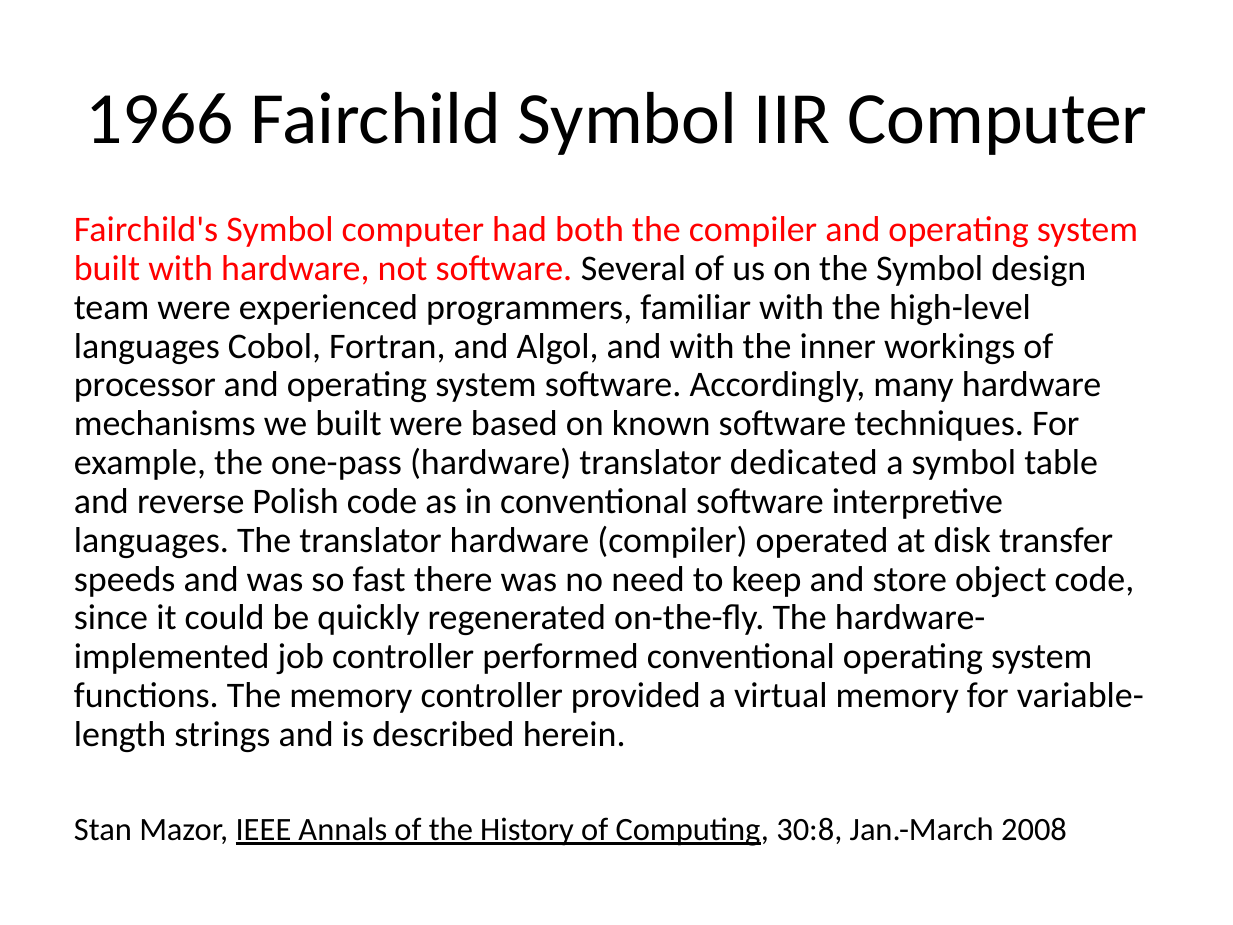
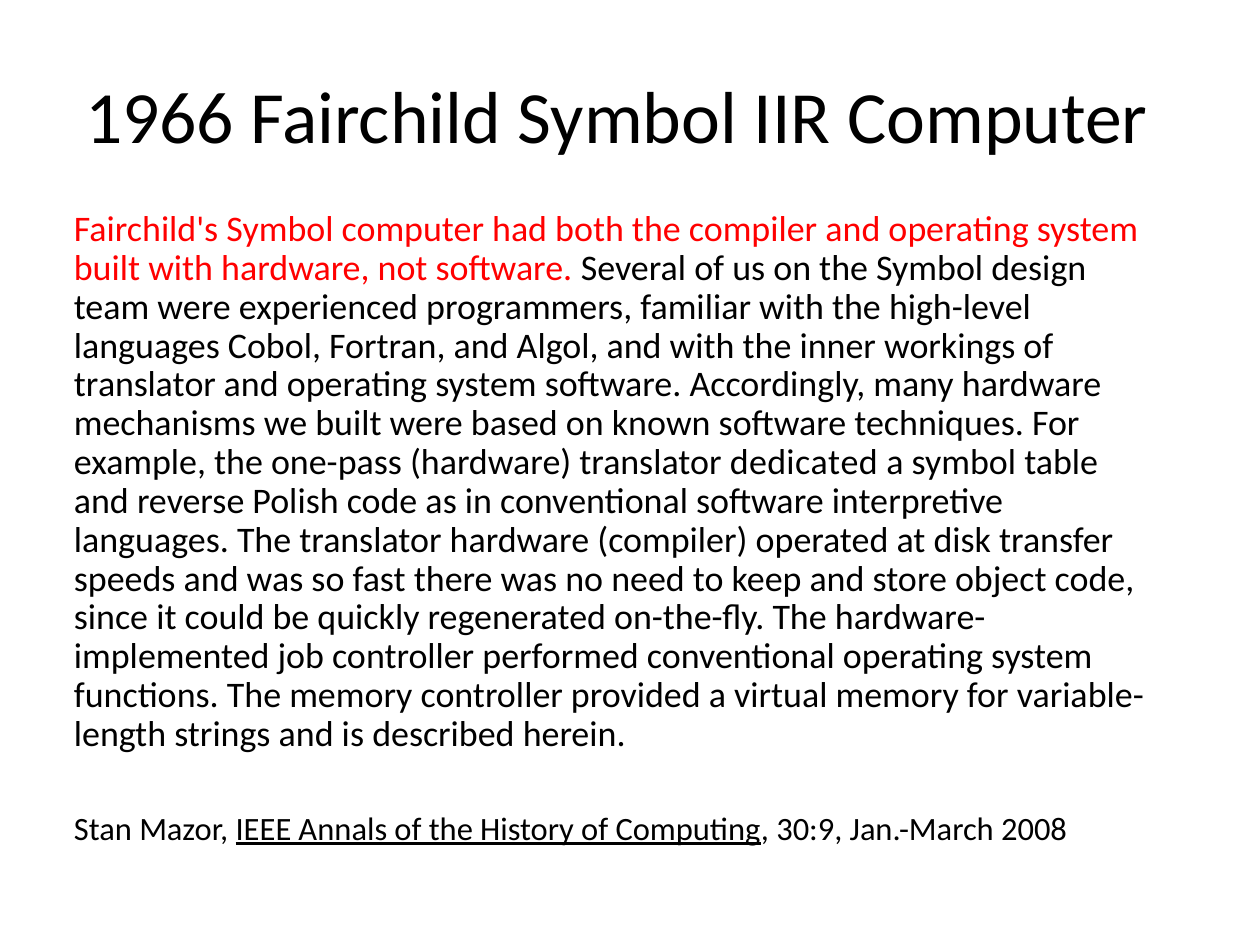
processor at (145, 385): processor -> translator
30:8: 30:8 -> 30:9
